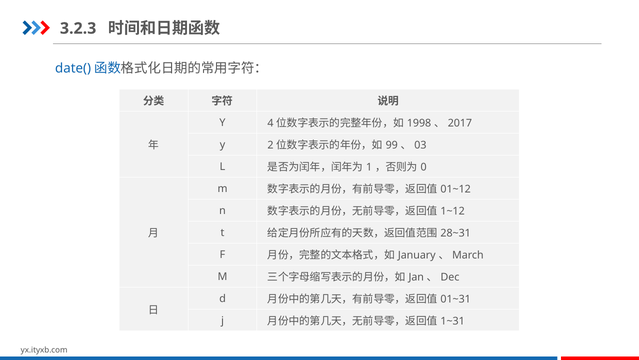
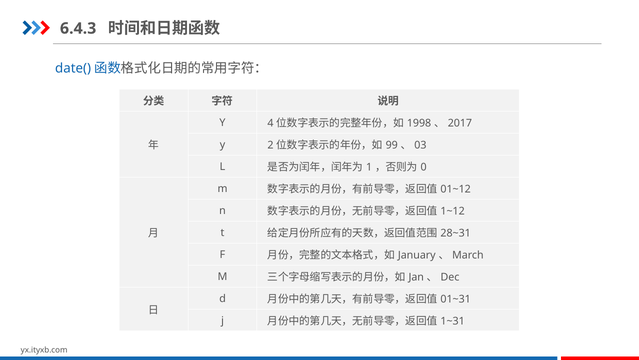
3.2.3: 3.2.3 -> 6.4.3
